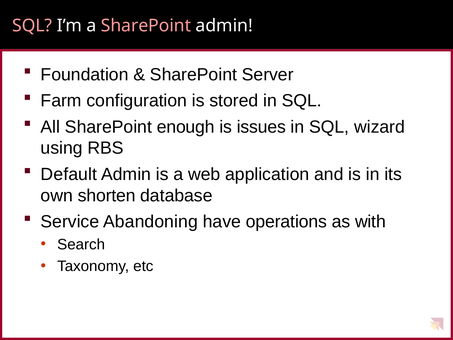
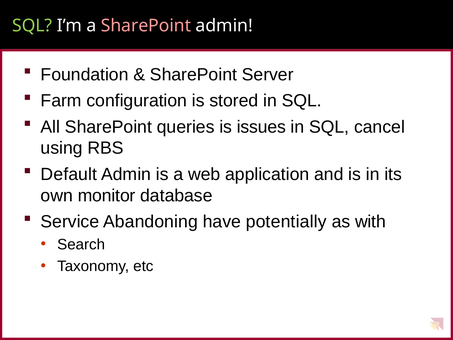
SQL at (32, 26) colour: pink -> light green
enough: enough -> queries
wizard: wizard -> cancel
shorten: shorten -> monitor
operations: operations -> potentially
